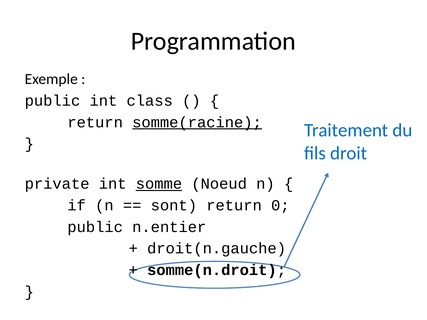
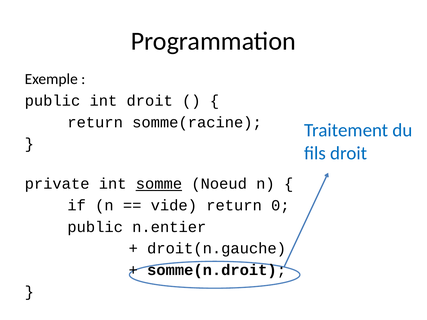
int class: class -> droit
somme(racine underline: present -> none
sont: sont -> vide
